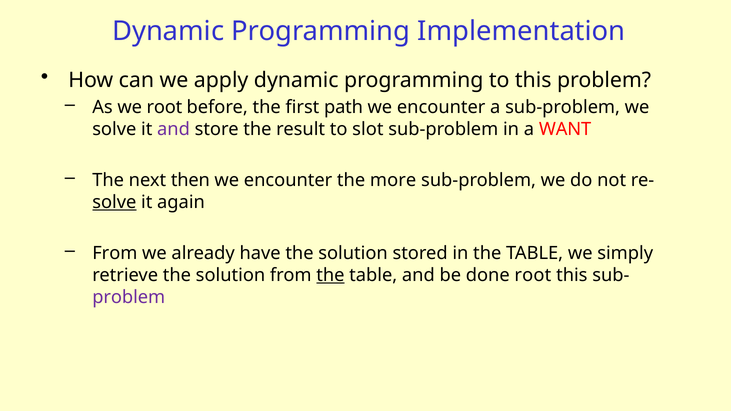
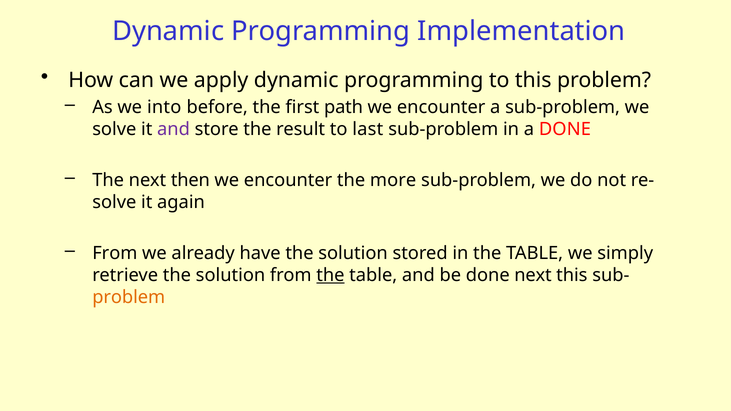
we root: root -> into
slot: slot -> last
a WANT: WANT -> DONE
solve at (114, 202) underline: present -> none
done root: root -> next
problem at (129, 297) colour: purple -> orange
